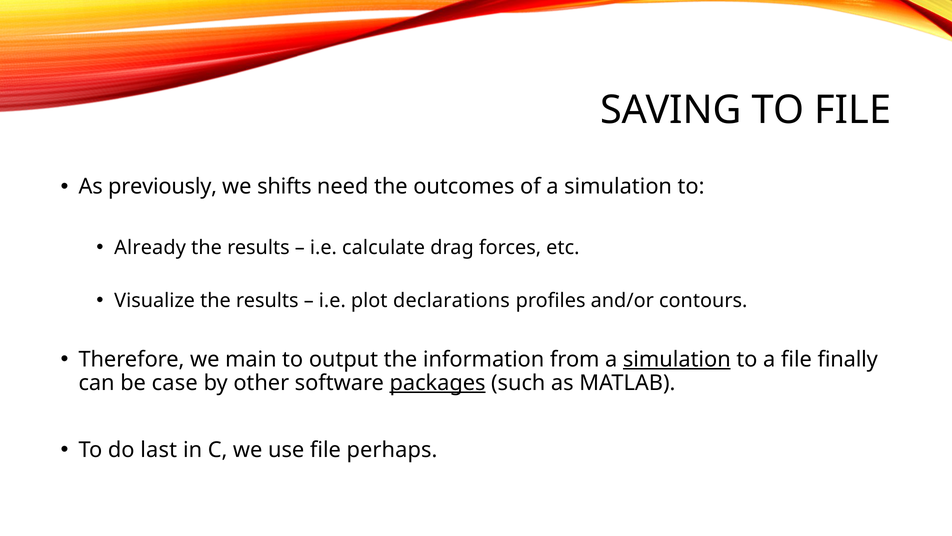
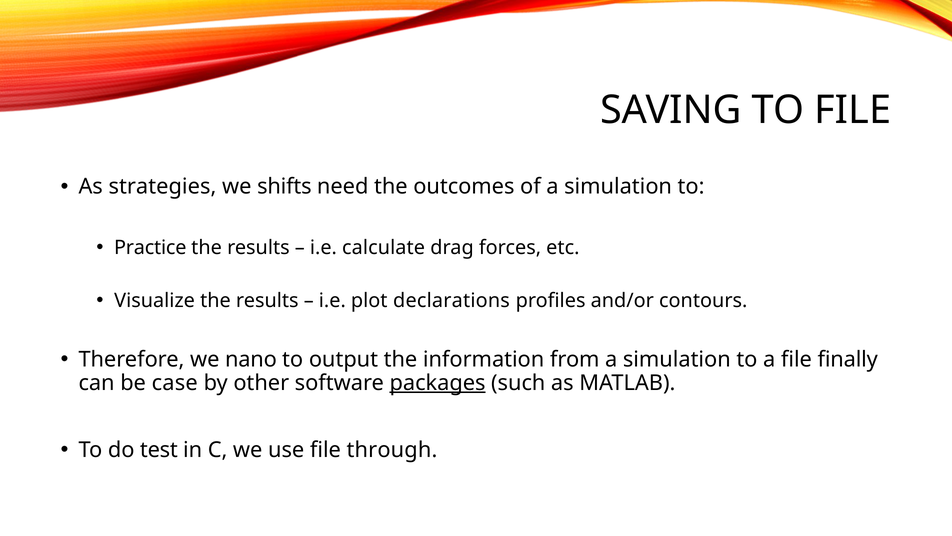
previously: previously -> strategies
Already: Already -> Practice
main: main -> nano
simulation at (677, 359) underline: present -> none
last: last -> test
perhaps: perhaps -> through
